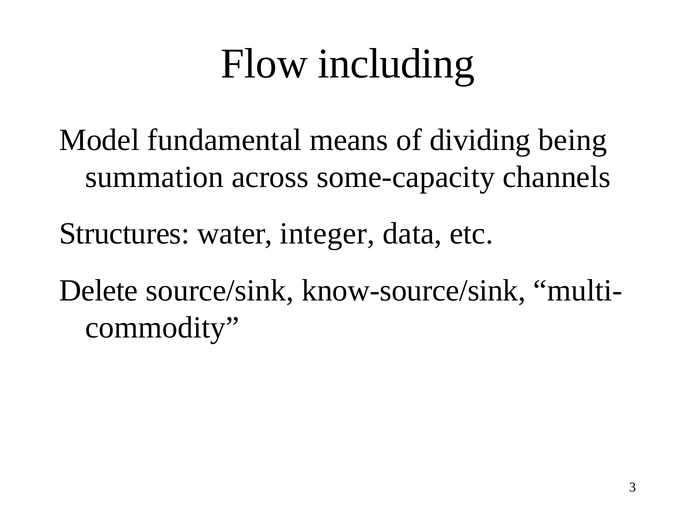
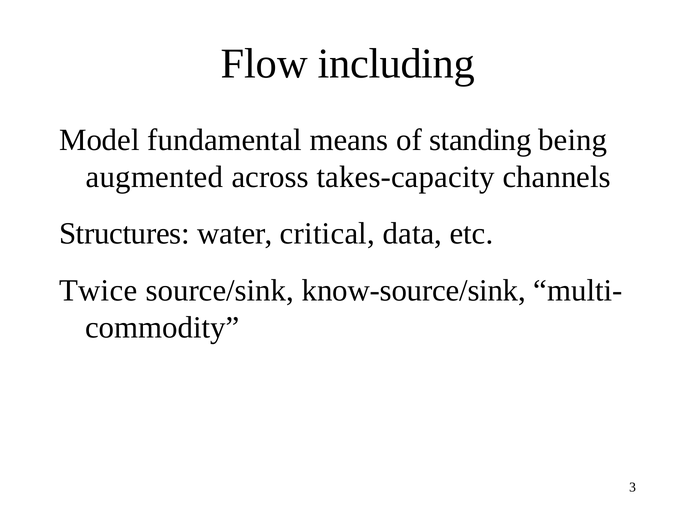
dividing: dividing -> standing
summation: summation -> augmented
some-capacity: some-capacity -> takes-capacity
integer: integer -> critical
Delete: Delete -> Twice
